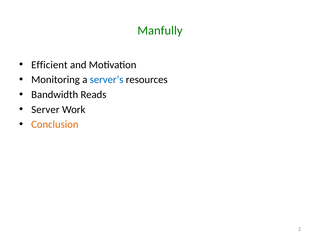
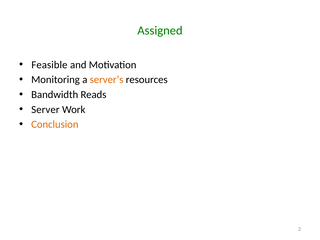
Manfully: Manfully -> Assigned
Efficient: Efficient -> Feasible
server’s colour: blue -> orange
